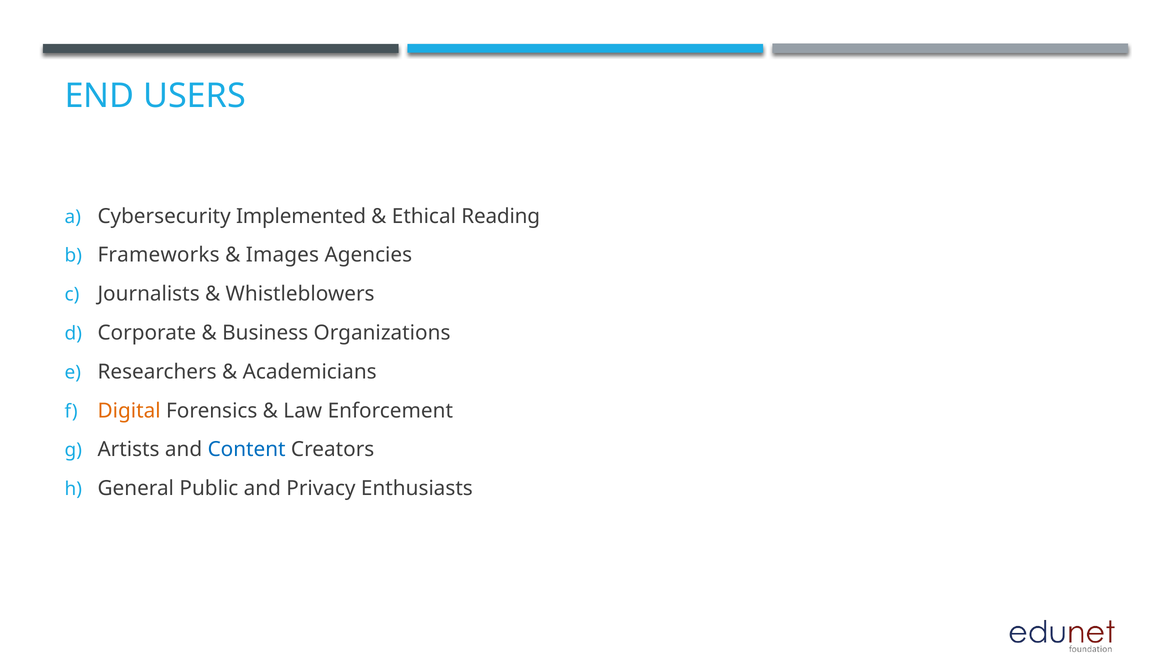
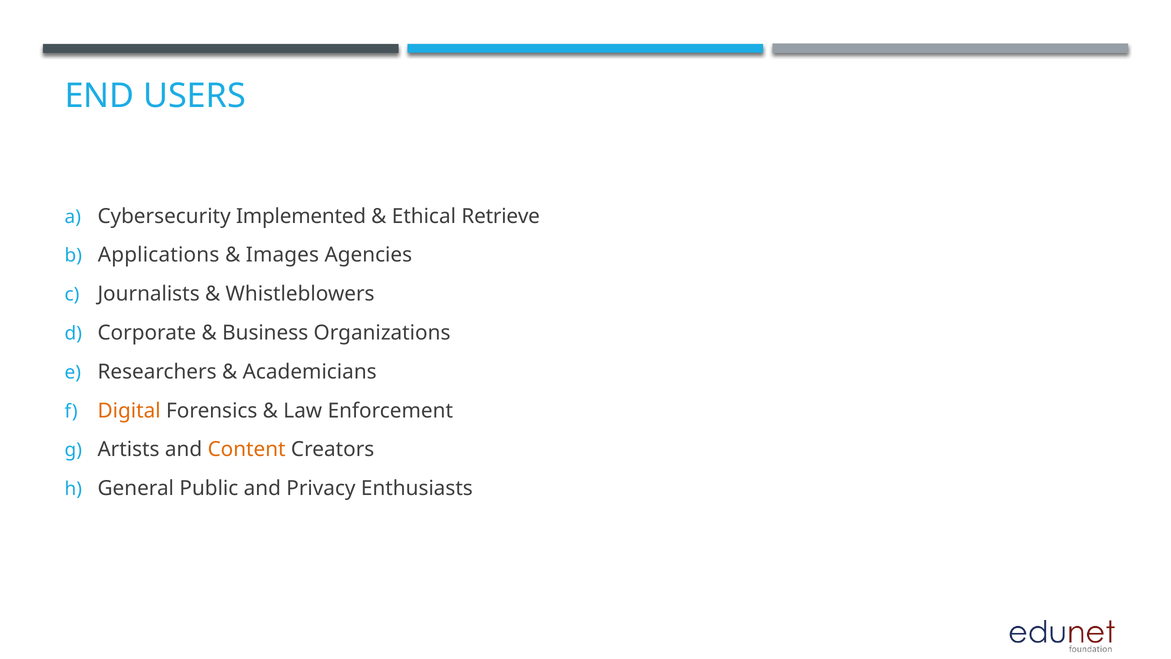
Reading: Reading -> Retrieve
Frameworks: Frameworks -> Applications
Content colour: blue -> orange
